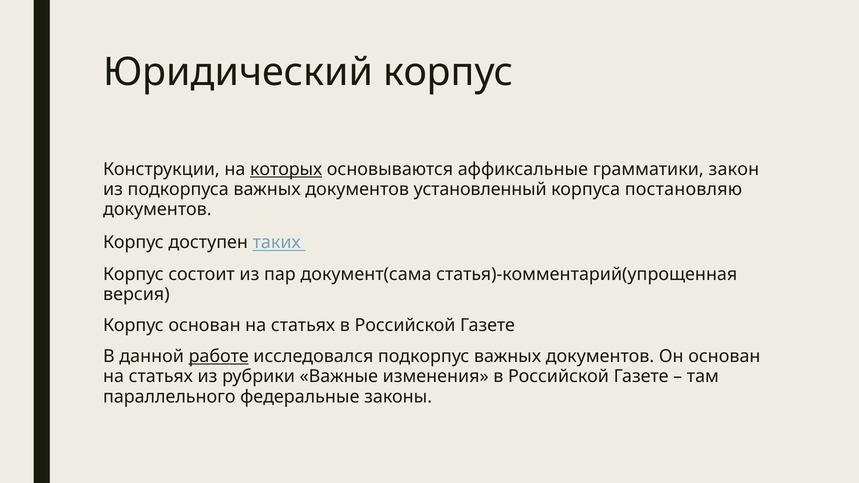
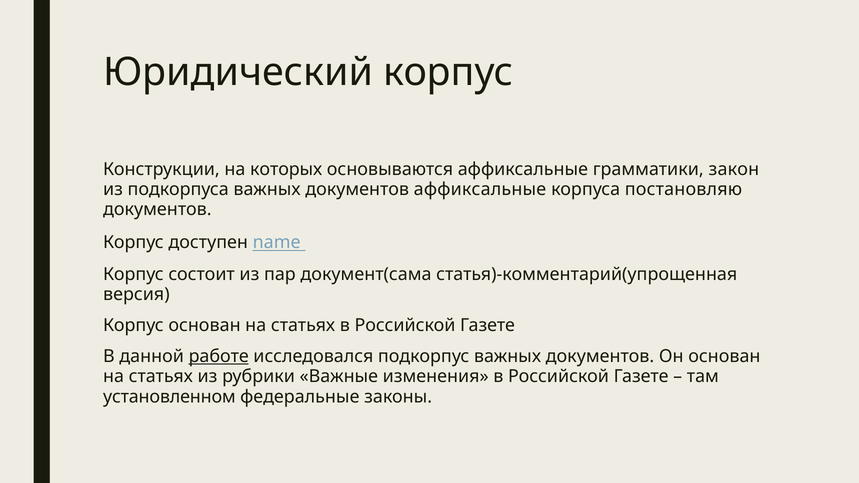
которых underline: present -> none
документов установленный: установленный -> аффиксальные
таких: таких -> name
параллельного: параллельного -> установленном
